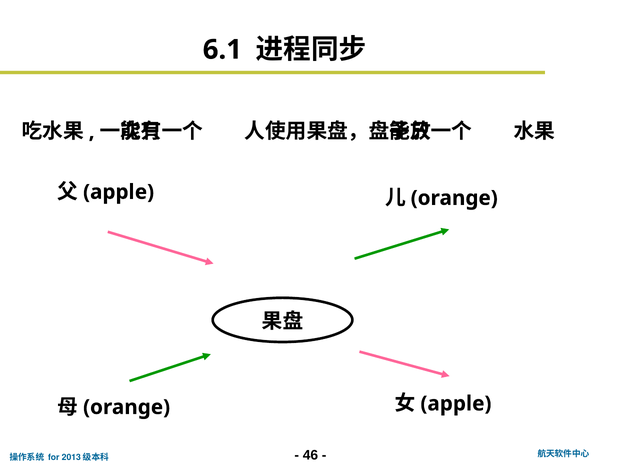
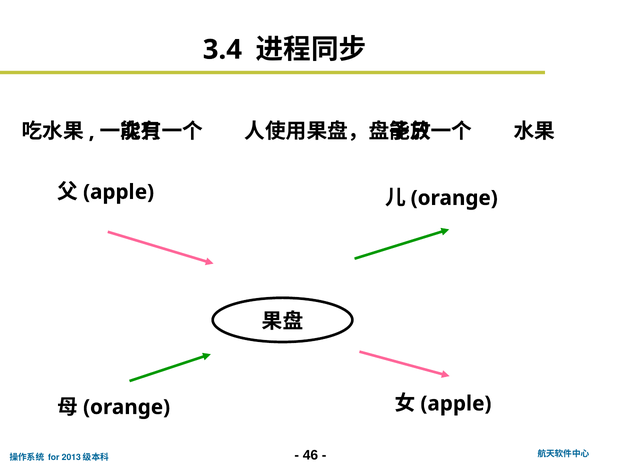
6.1: 6.1 -> 3.4
